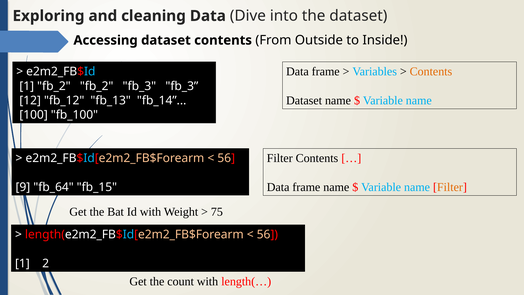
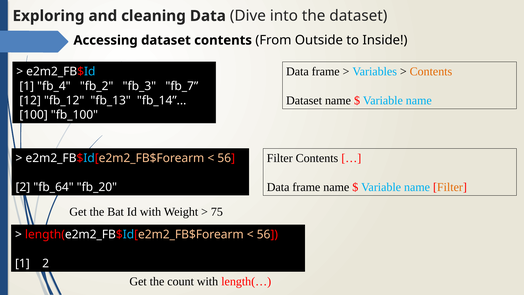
1 fb_2: fb_2 -> fb_4
fb_3 fb_3: fb_3 -> fb_7
9 at (23, 187): 9 -> 2
fb_15: fb_15 -> fb_20
